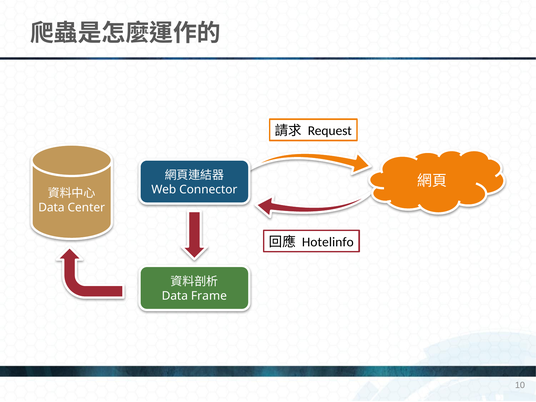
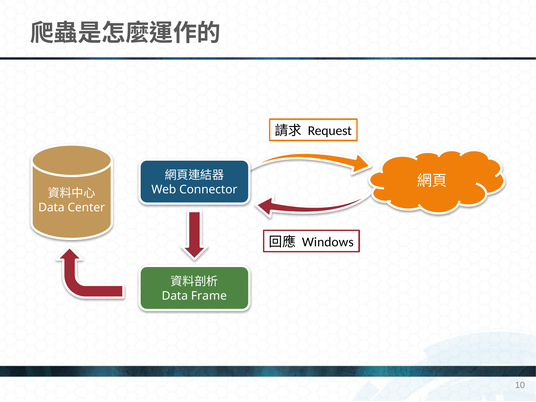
Hotelinfo: Hotelinfo -> Windows
